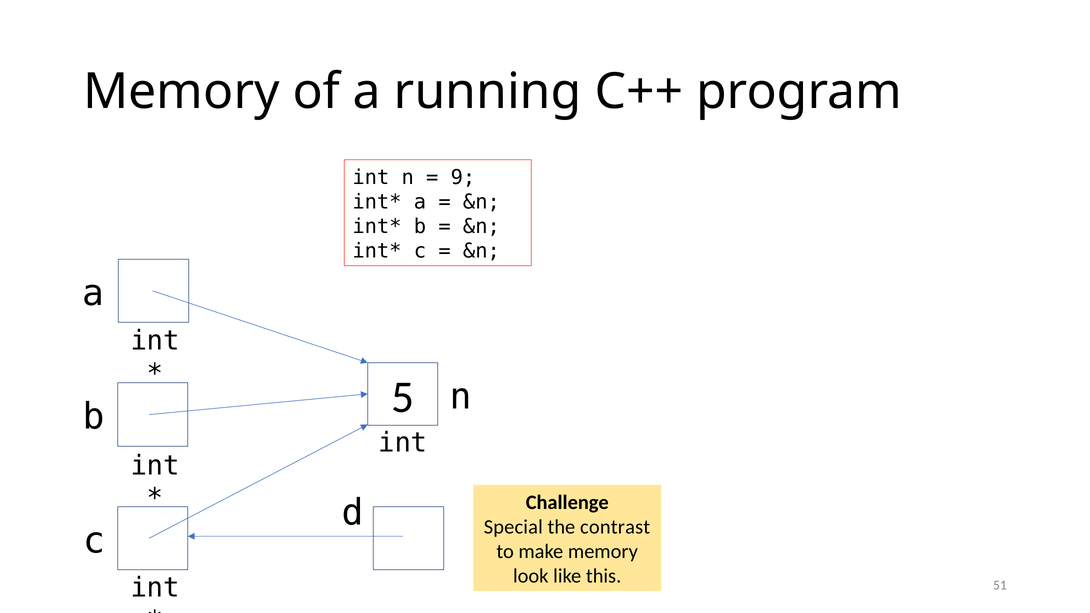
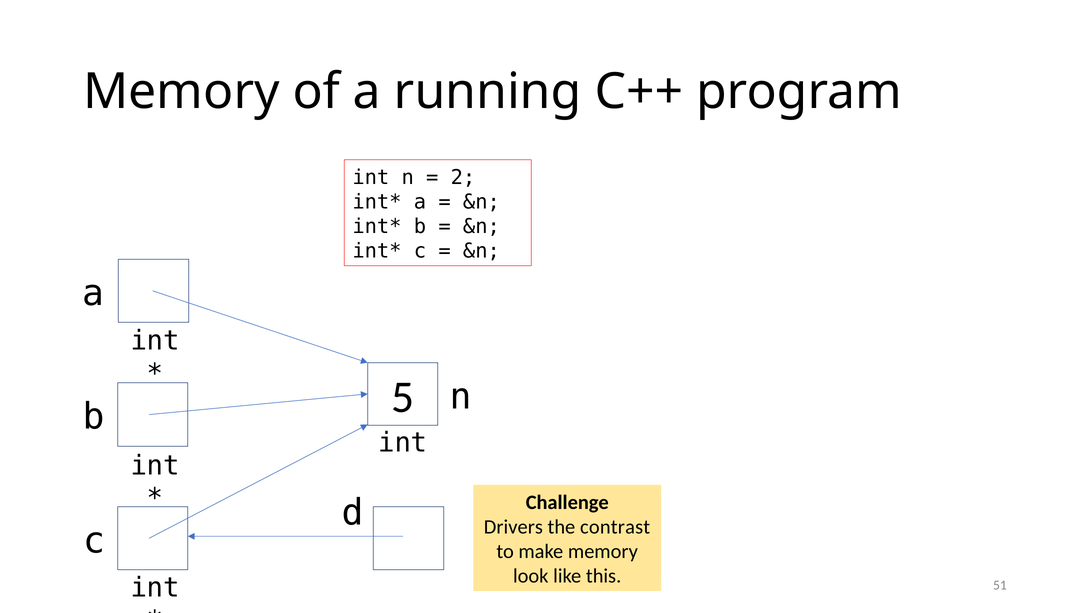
9: 9 -> 2
Special: Special -> Drivers
